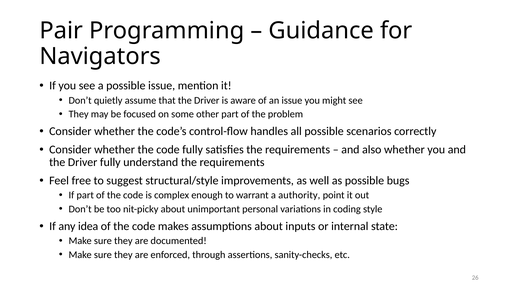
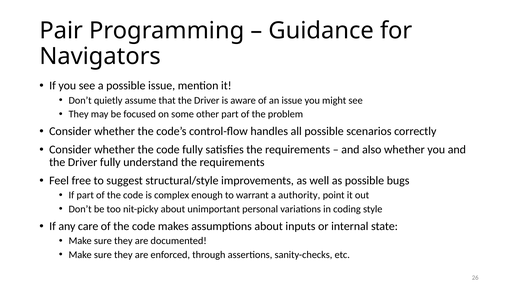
idea: idea -> care
